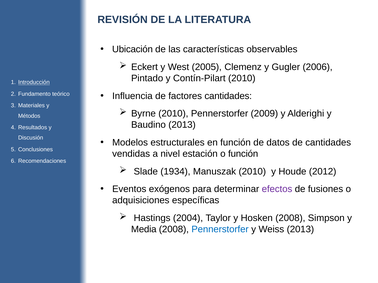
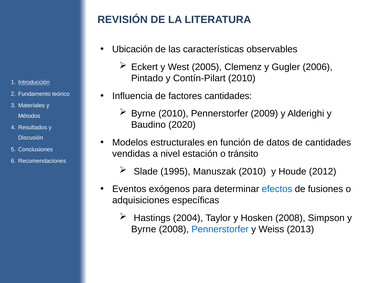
Baudino 2013: 2013 -> 2020
o función: función -> tránsito
1934: 1934 -> 1995
efectos colour: purple -> blue
Media at (144, 230): Media -> Byrne
